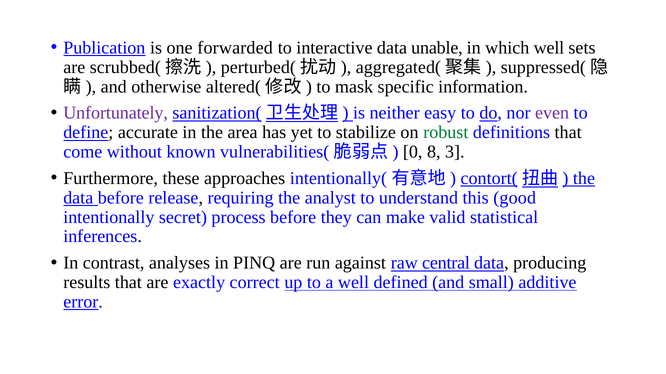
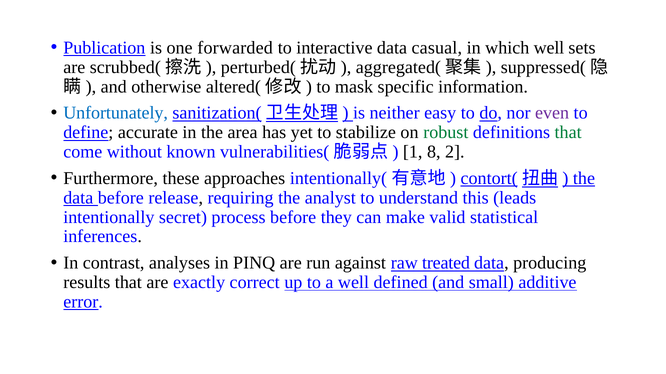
unable: unable -> casual
Unfortunately colour: purple -> blue
that at (568, 133) colour: black -> green
0: 0 -> 1
3: 3 -> 2
good: good -> leads
central: central -> treated
